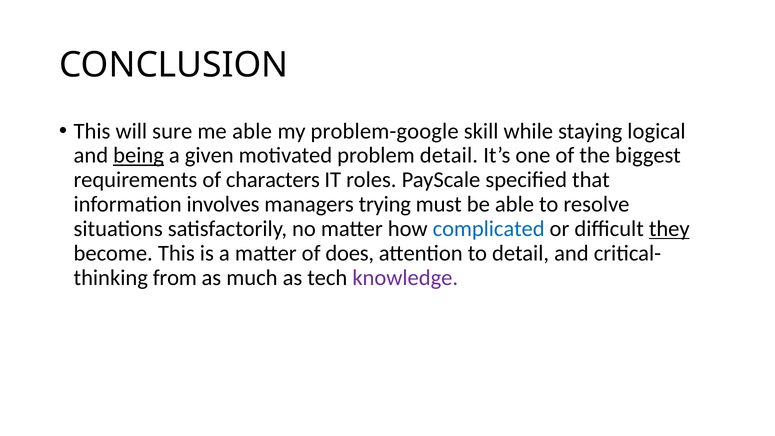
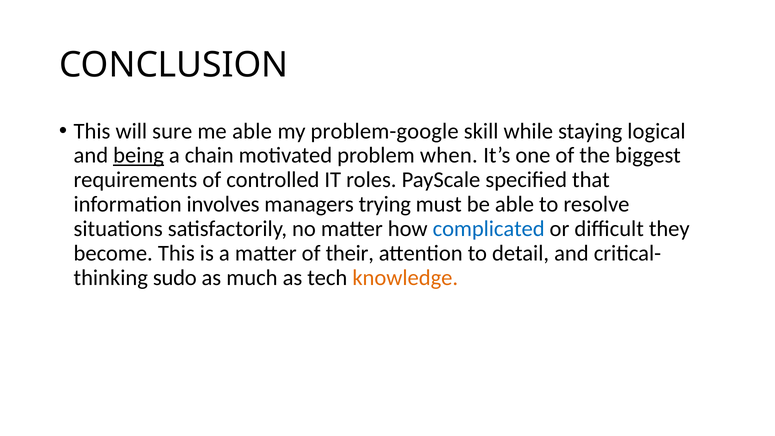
given: given -> chain
problem detail: detail -> when
characters: characters -> controlled
they underline: present -> none
does: does -> their
from: from -> sudo
knowledge colour: purple -> orange
